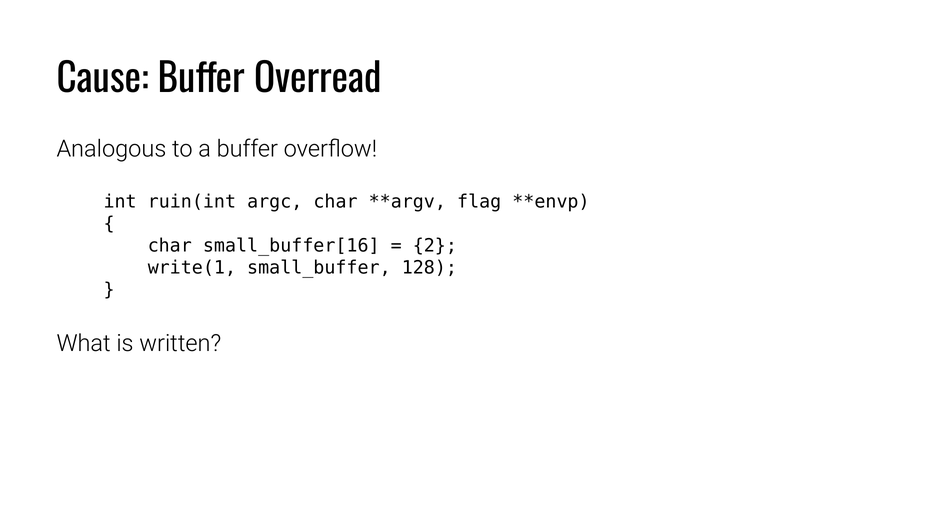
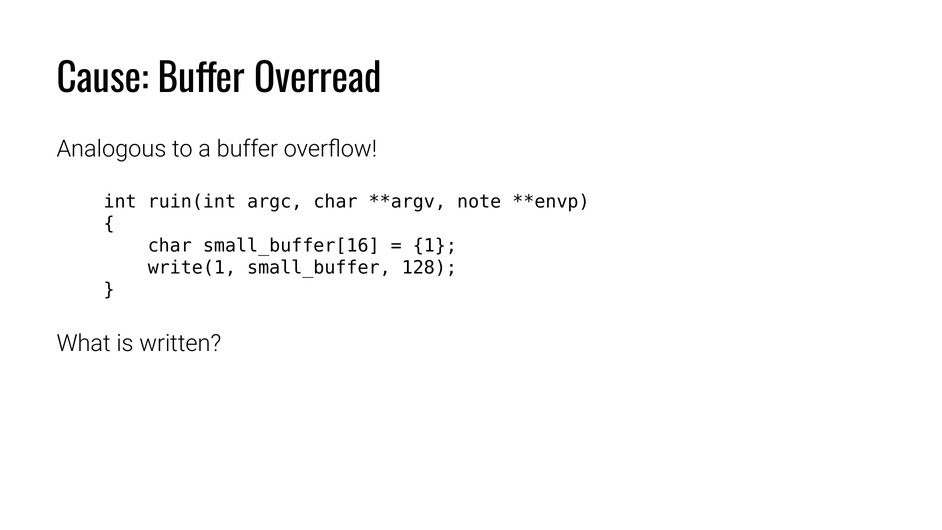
flag: flag -> note
2: 2 -> 1
